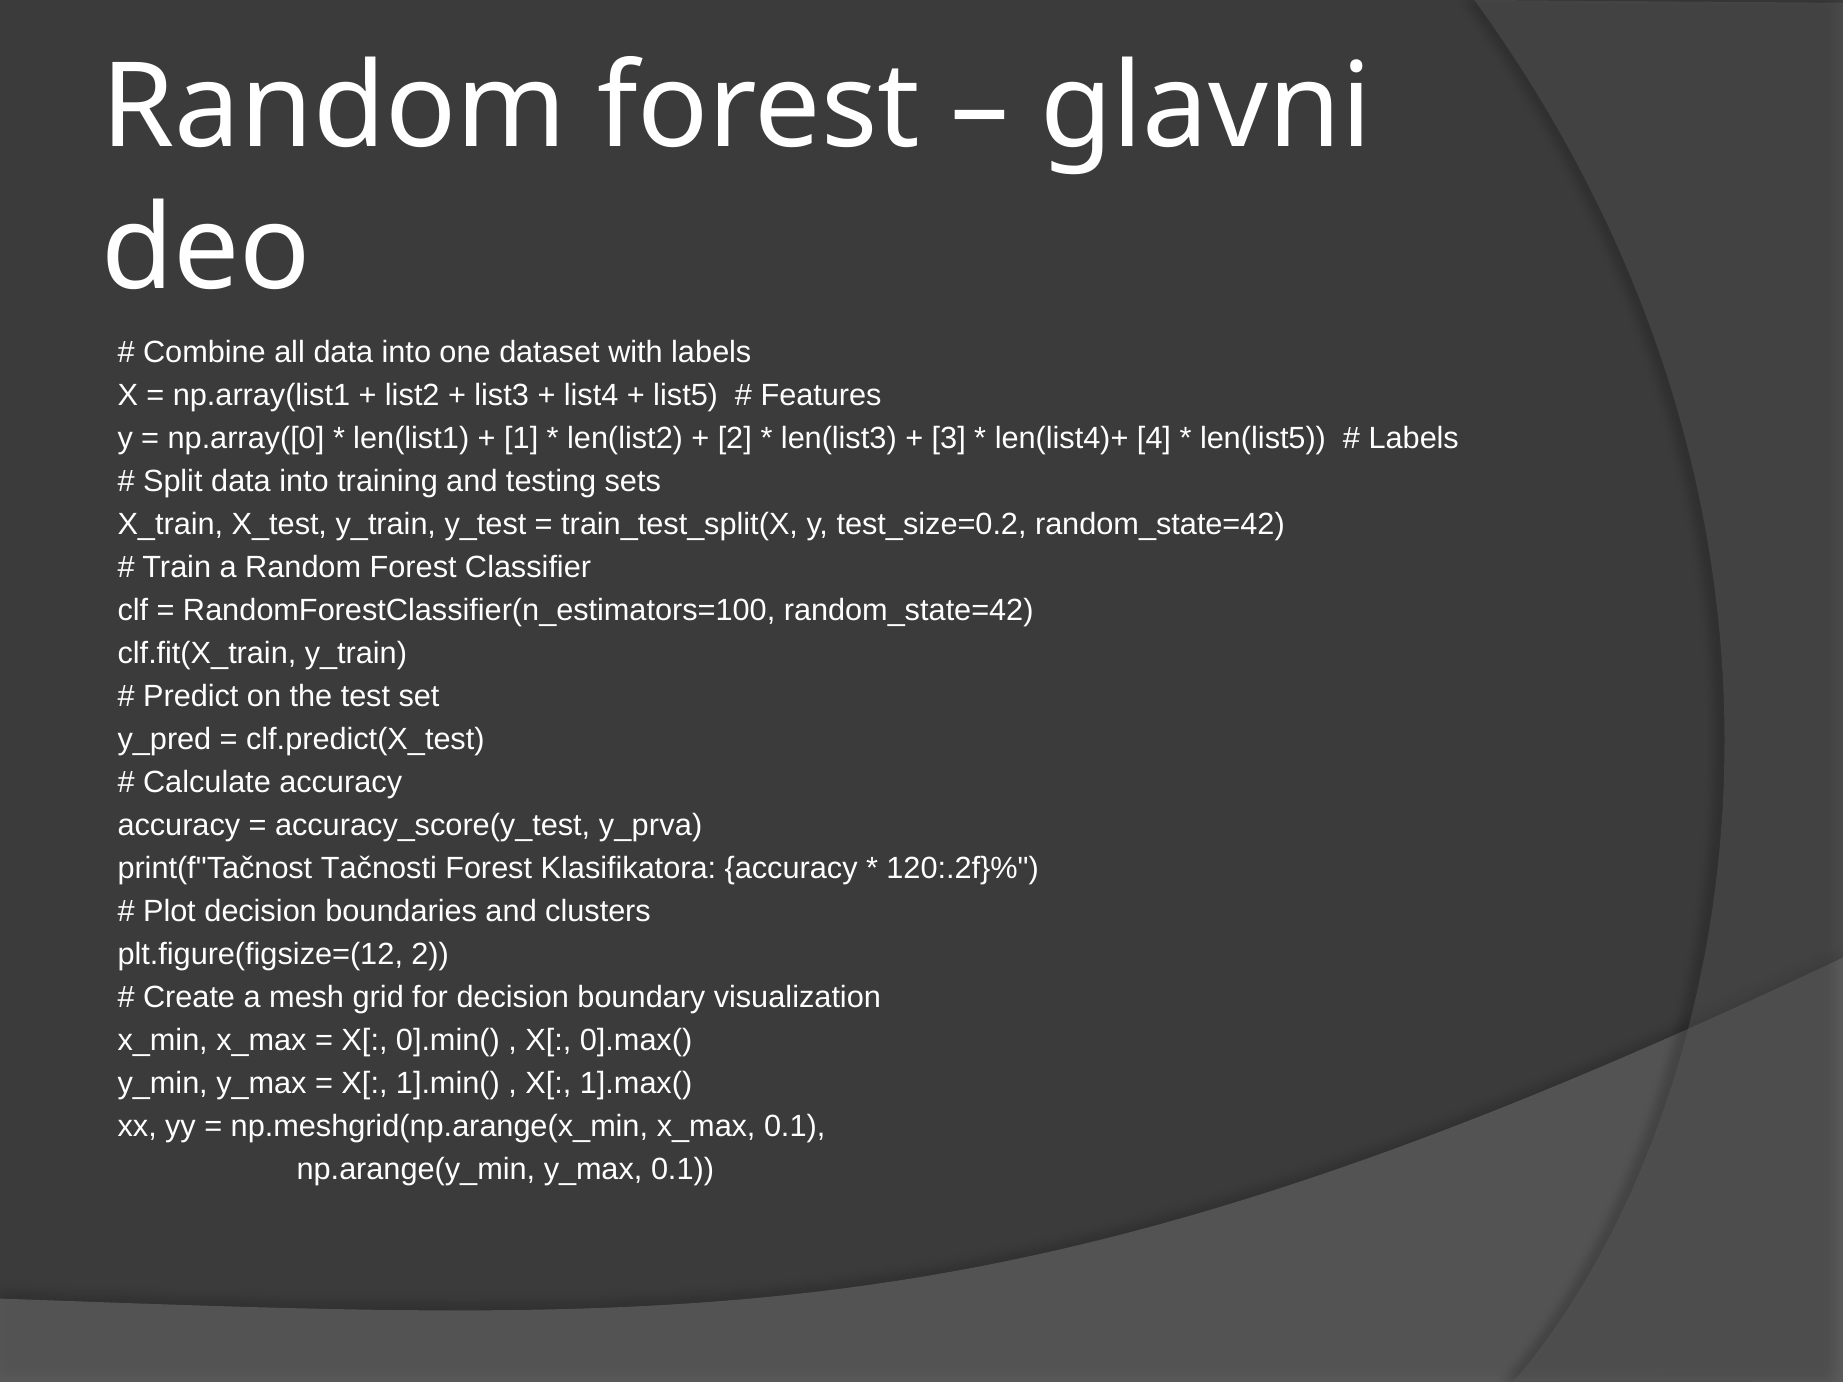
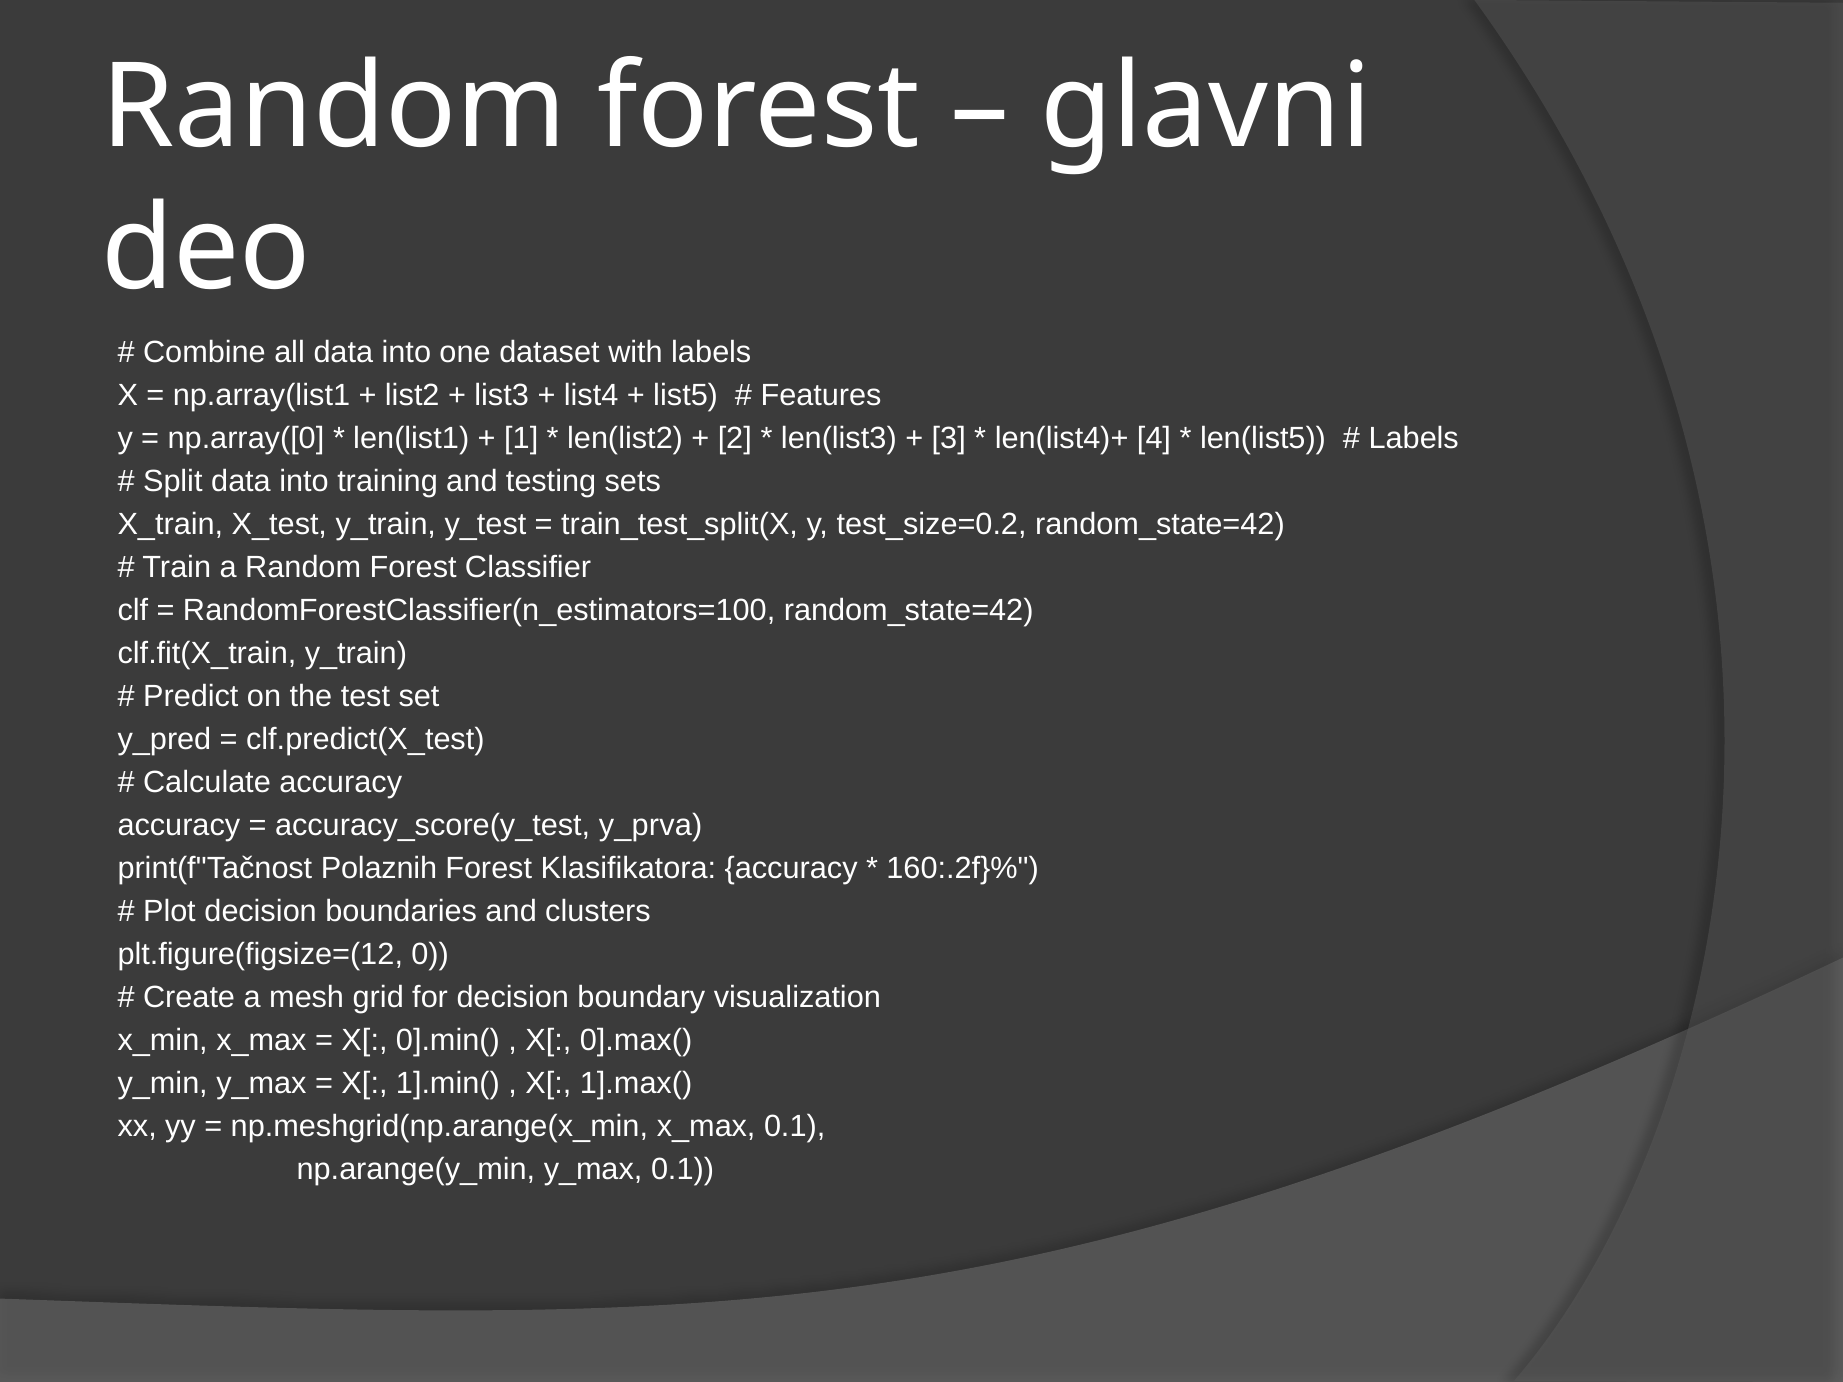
Tačnosti: Tačnosti -> Polaznih
120:.2f}%: 120:.2f}% -> 160:.2f}%
plt.figure(figsize=(12 2: 2 -> 0
